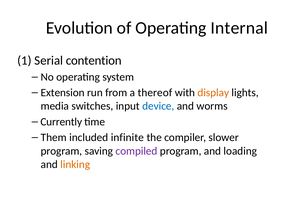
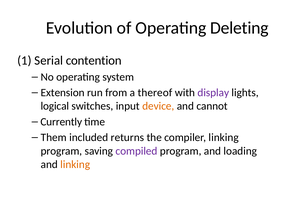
Internal: Internal -> Deleting
display colour: orange -> purple
media: media -> logical
device colour: blue -> orange
worms: worms -> cannot
infinite: infinite -> returns
compiler slower: slower -> linking
